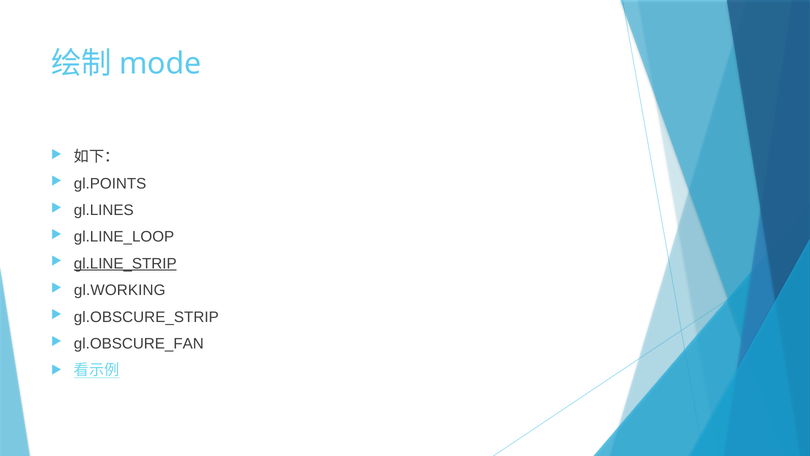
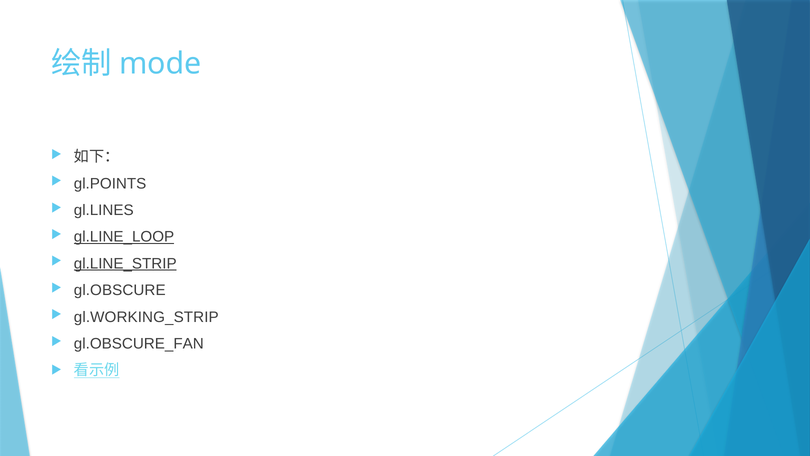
gl.LINE_LOOP underline: none -> present
gl.WORKING: gl.WORKING -> gl.OBSCURE
gl.OBSCURE_STRIP: gl.OBSCURE_STRIP -> gl.WORKING_STRIP
